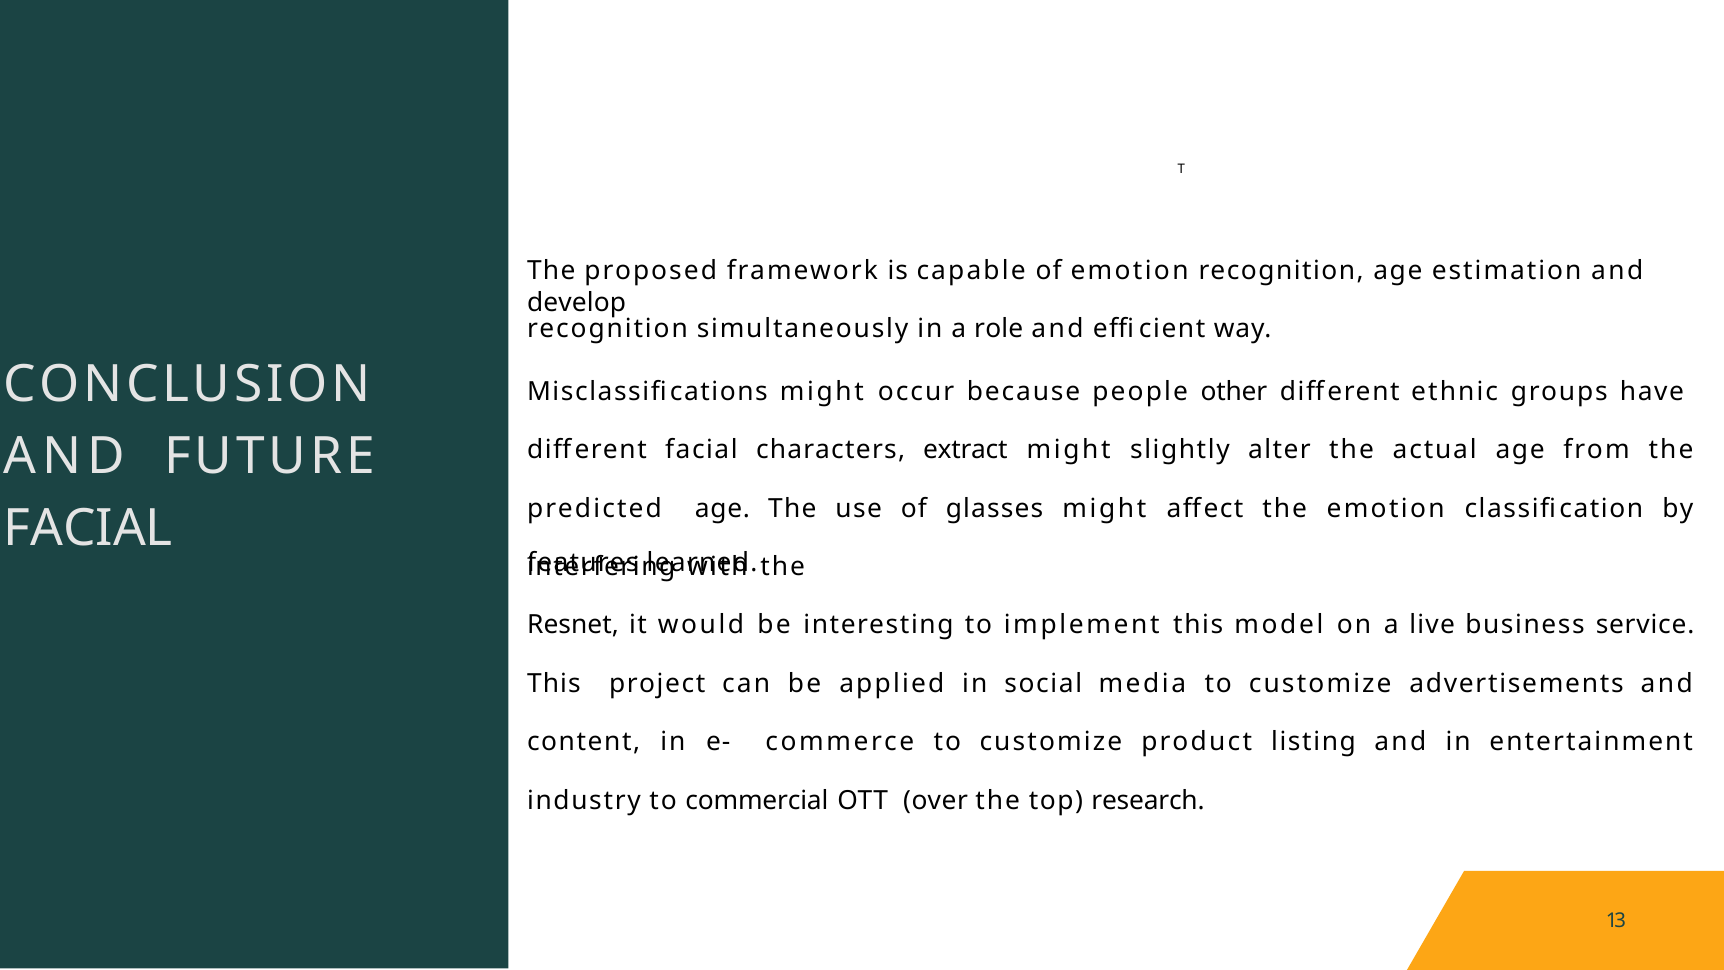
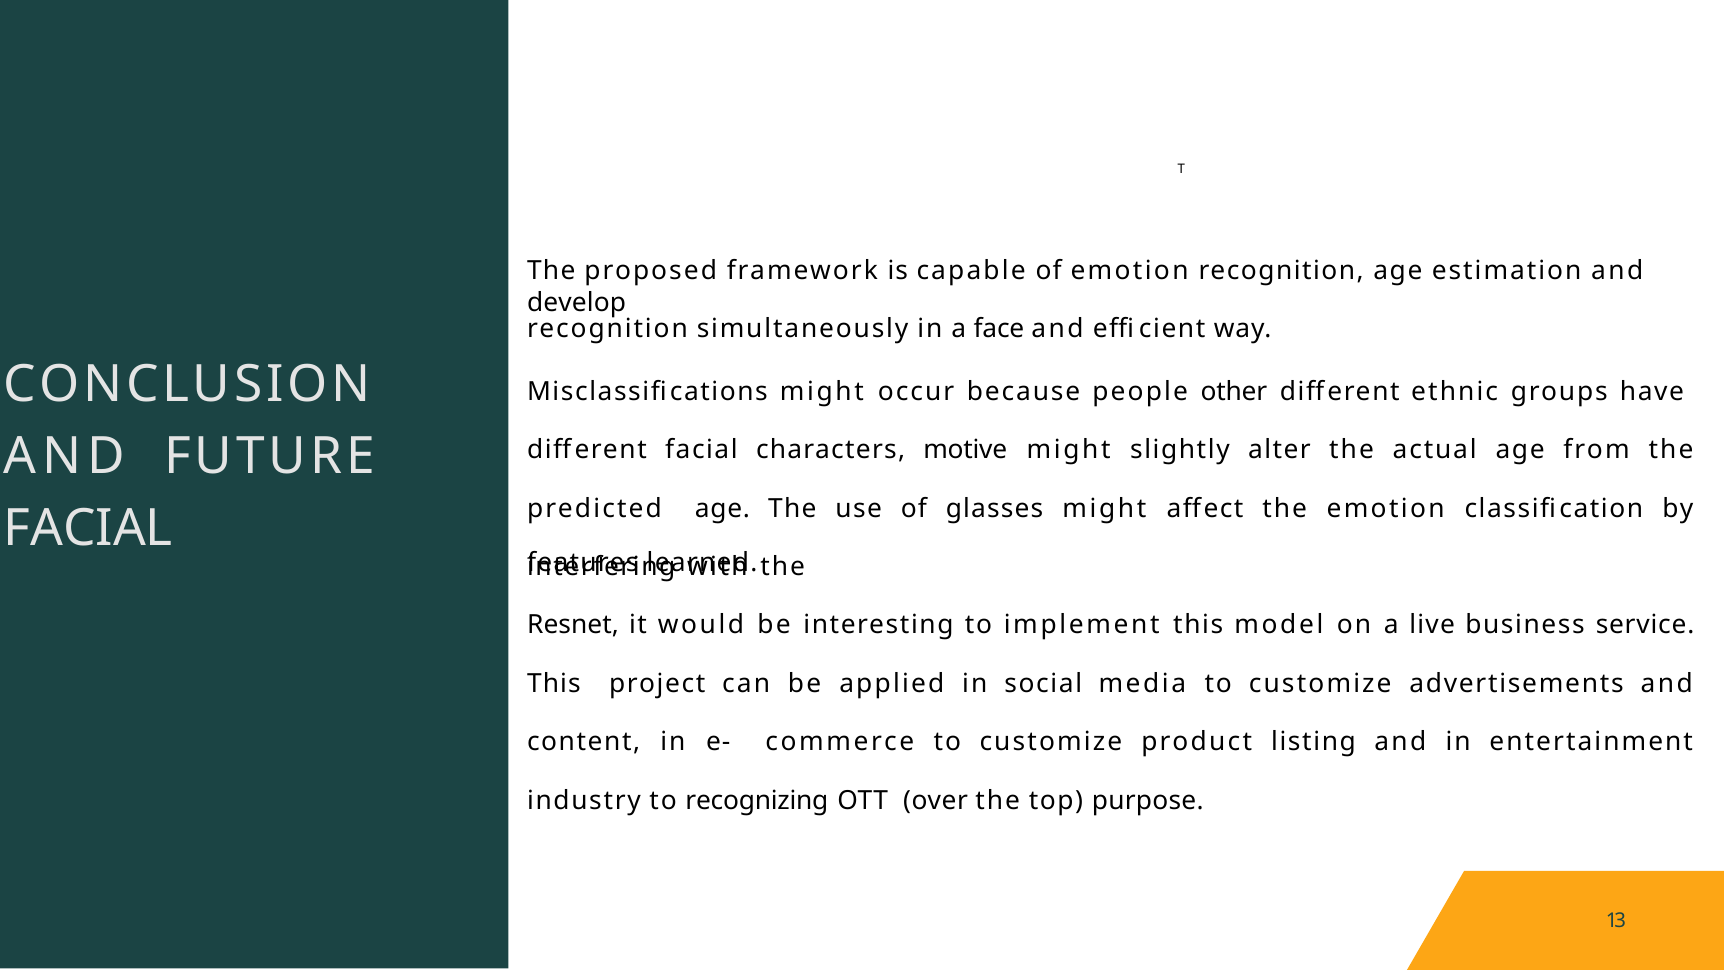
role: role -> face
extract: extract -> motive
commercial: commercial -> recognizing
research: research -> purpose
